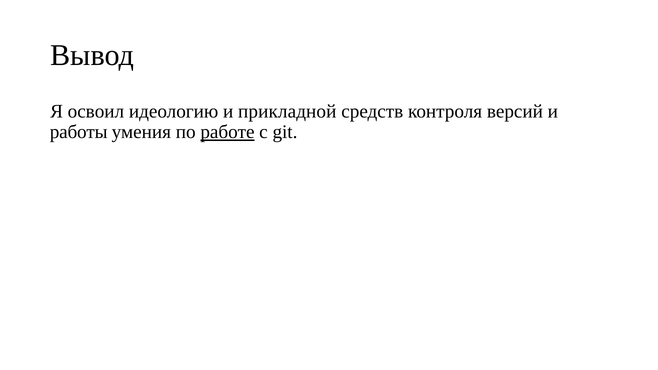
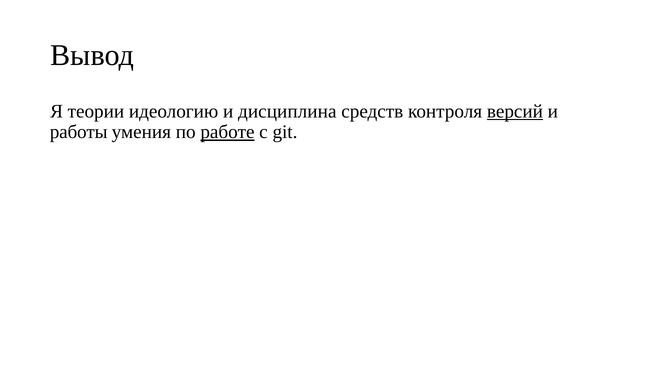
освоил: освоил -> теории
прикладной: прикладной -> дисциплина
версий underline: none -> present
